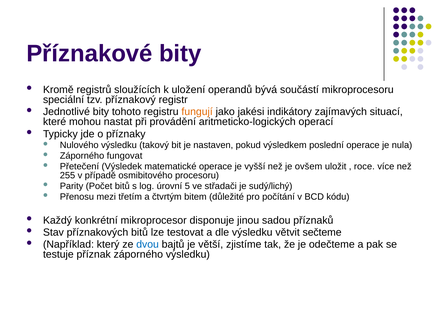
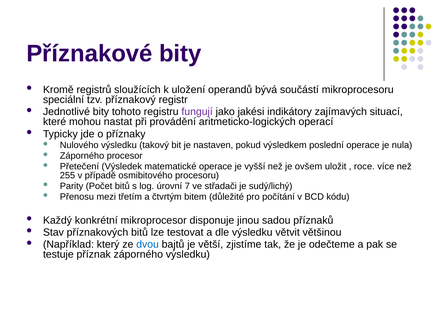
fungují colour: orange -> purple
fungovat: fungovat -> procesor
5: 5 -> 7
sečteme: sečteme -> většinou
